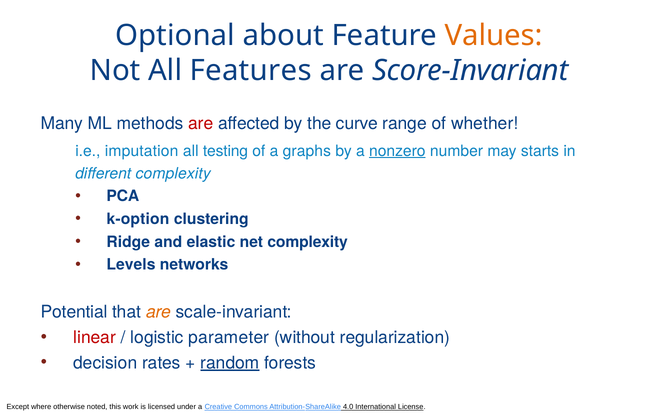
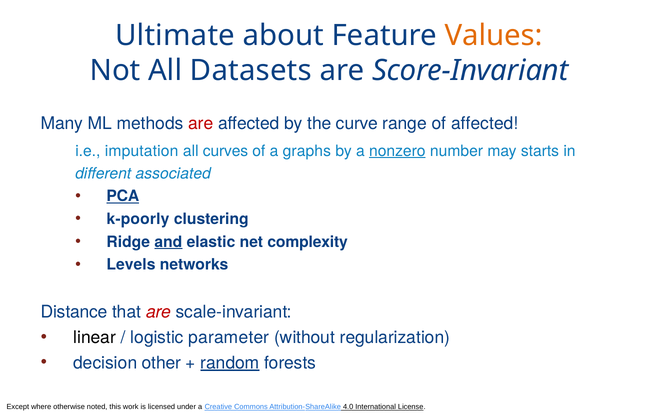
Optional: Optional -> Ultimate
Features: Features -> Datasets
of whether: whether -> affected
testing: testing -> curves
different complexity: complexity -> associated
PCA underline: none -> present
k-option: k-option -> k-poorly
and underline: none -> present
Potential: Potential -> Distance
are at (159, 312) colour: orange -> red
linear colour: red -> black
rates: rates -> other
